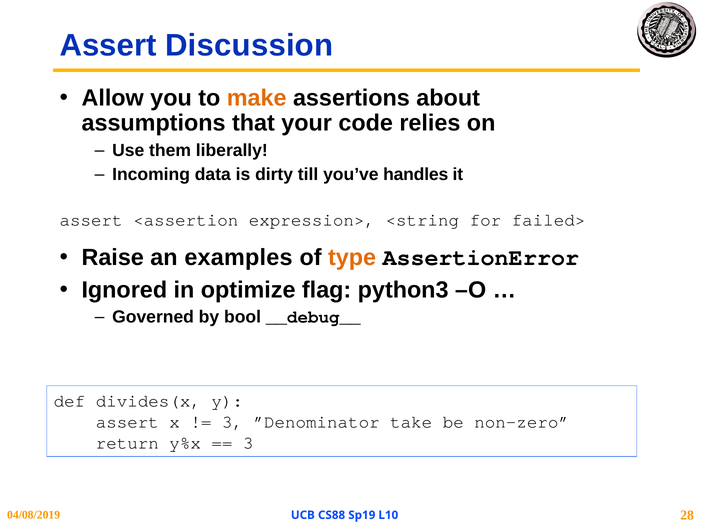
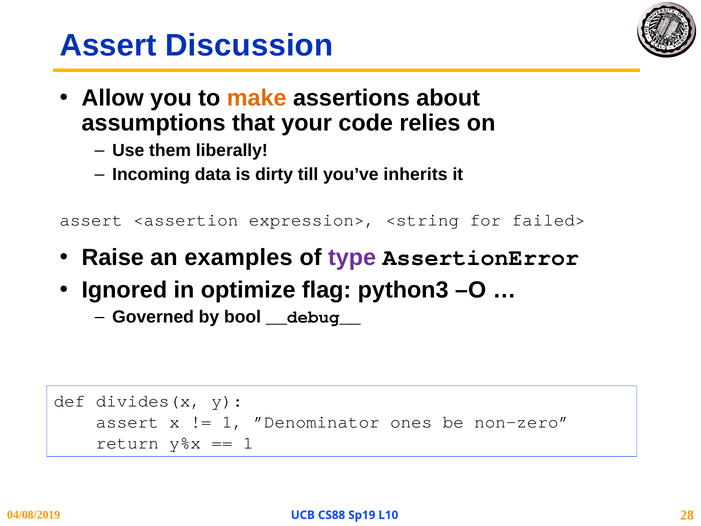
handles: handles -> inherits
type colour: orange -> purple
3 at (232, 422): 3 -> 1
take: take -> ones
3 at (248, 443): 3 -> 1
